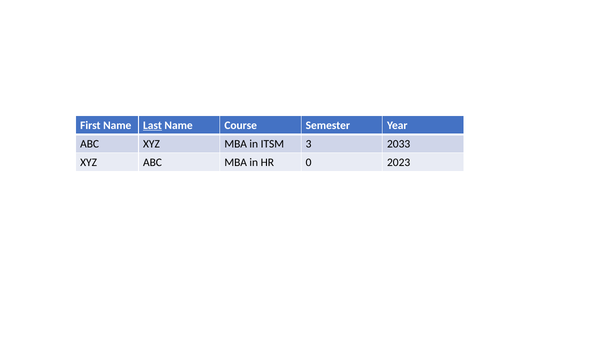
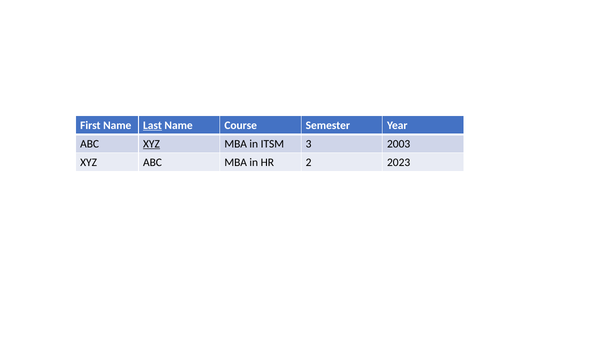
XYZ at (151, 144) underline: none -> present
2033: 2033 -> 2003
0: 0 -> 2
